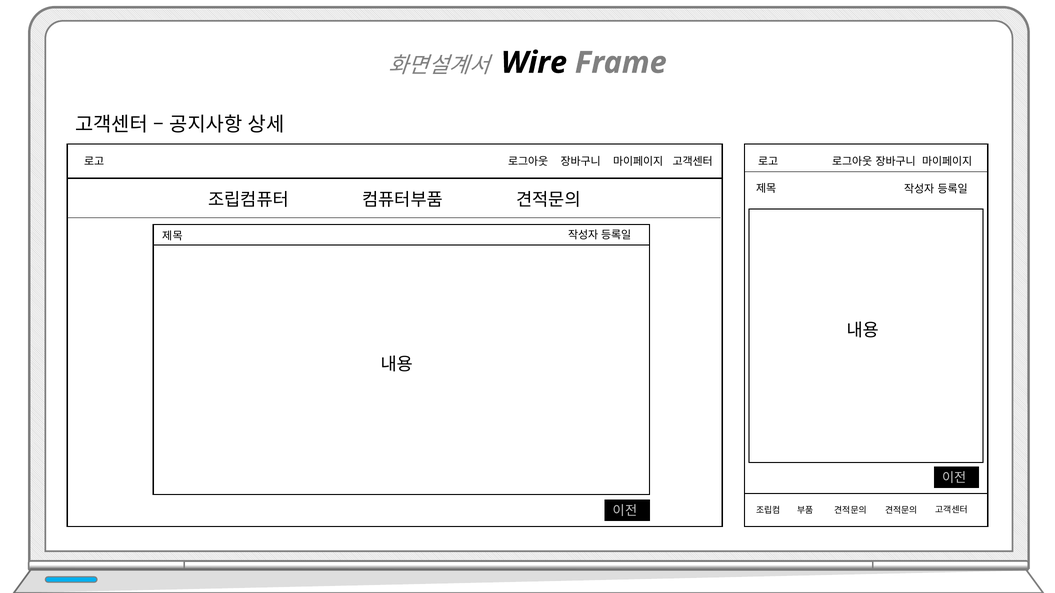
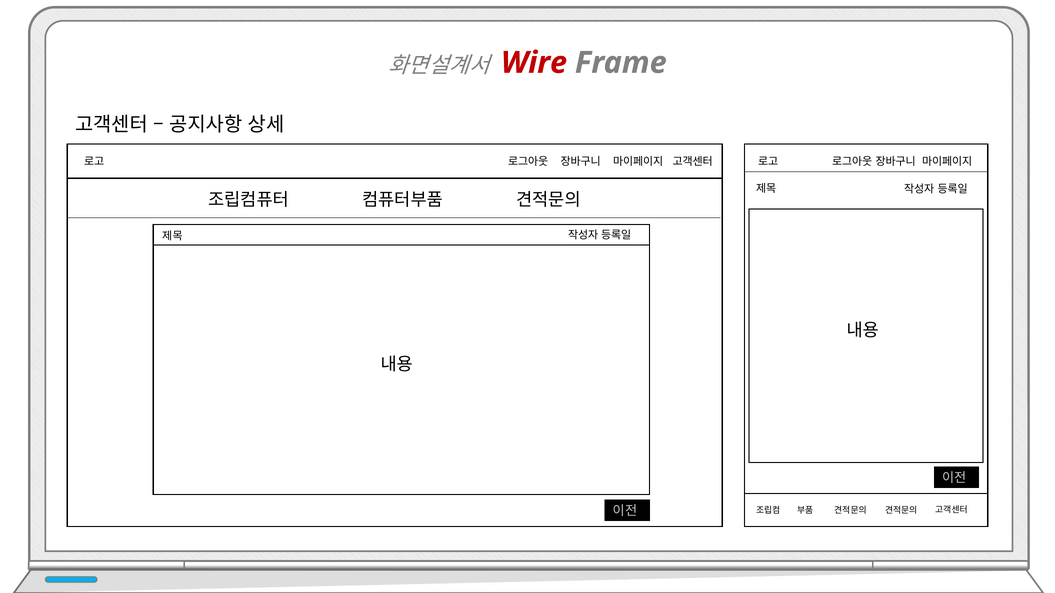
Wire colour: black -> red
